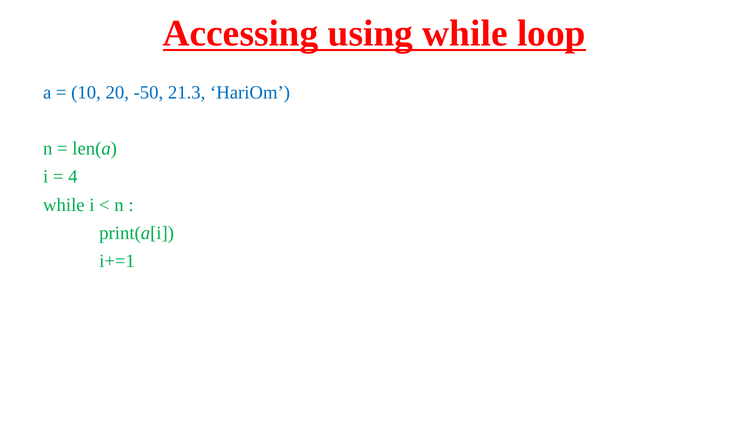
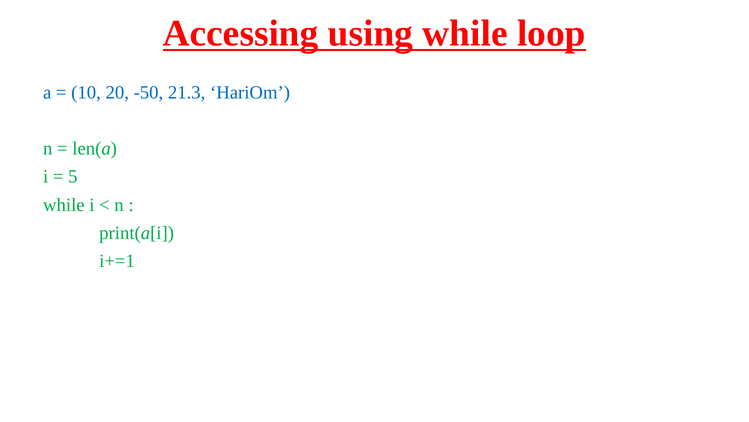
4: 4 -> 5
